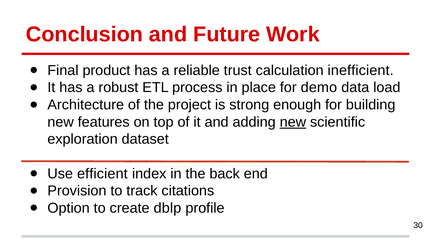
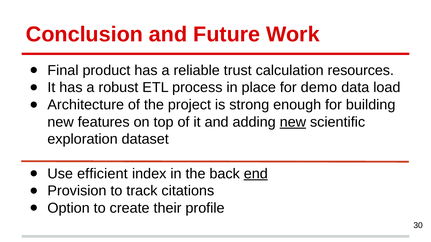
inefficient: inefficient -> resources
end underline: none -> present
dblp: dblp -> their
